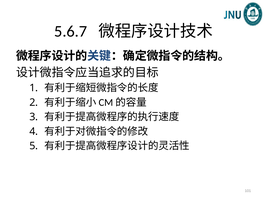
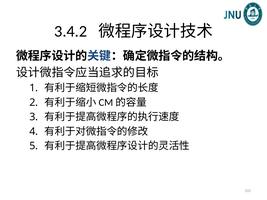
5.6.7: 5.6.7 -> 3.4.2
